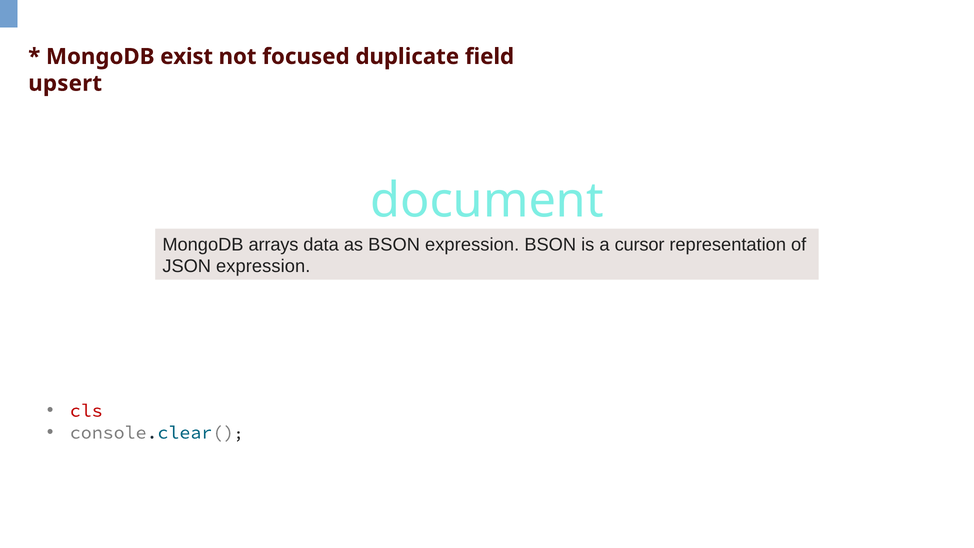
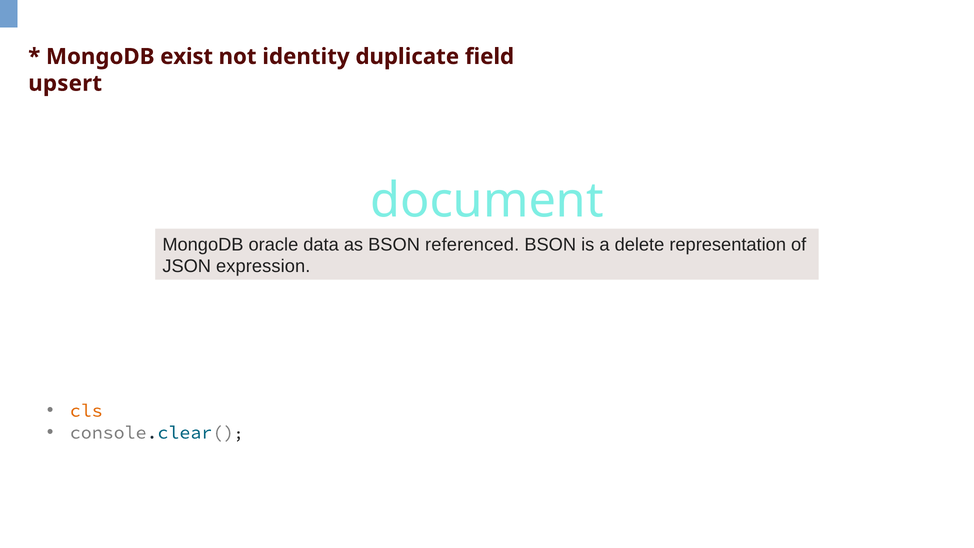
focused: focused -> identity
arrays: arrays -> oracle
BSON expression: expression -> referenced
cursor: cursor -> delete
cls colour: red -> orange
